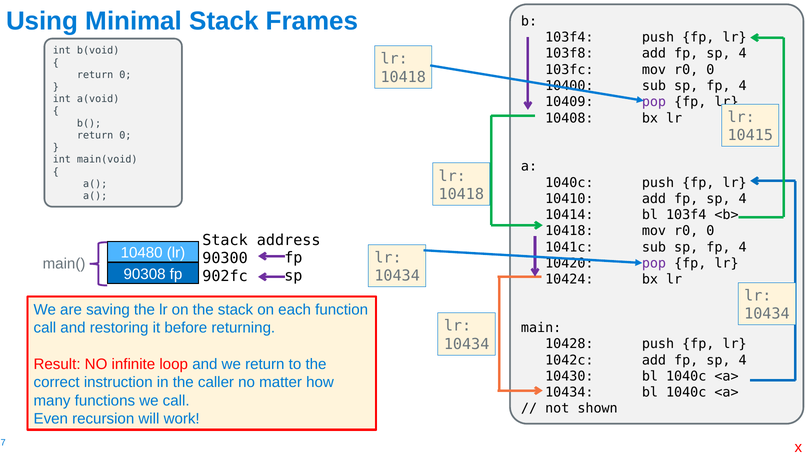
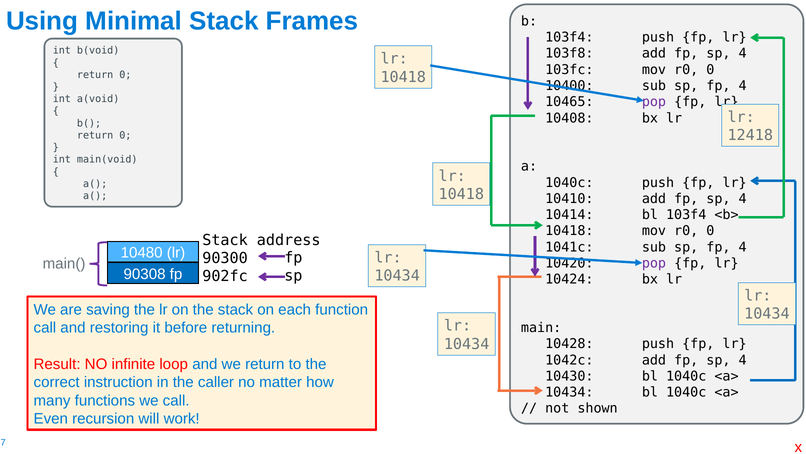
10409: 10409 -> 10465
10415: 10415 -> 12418
